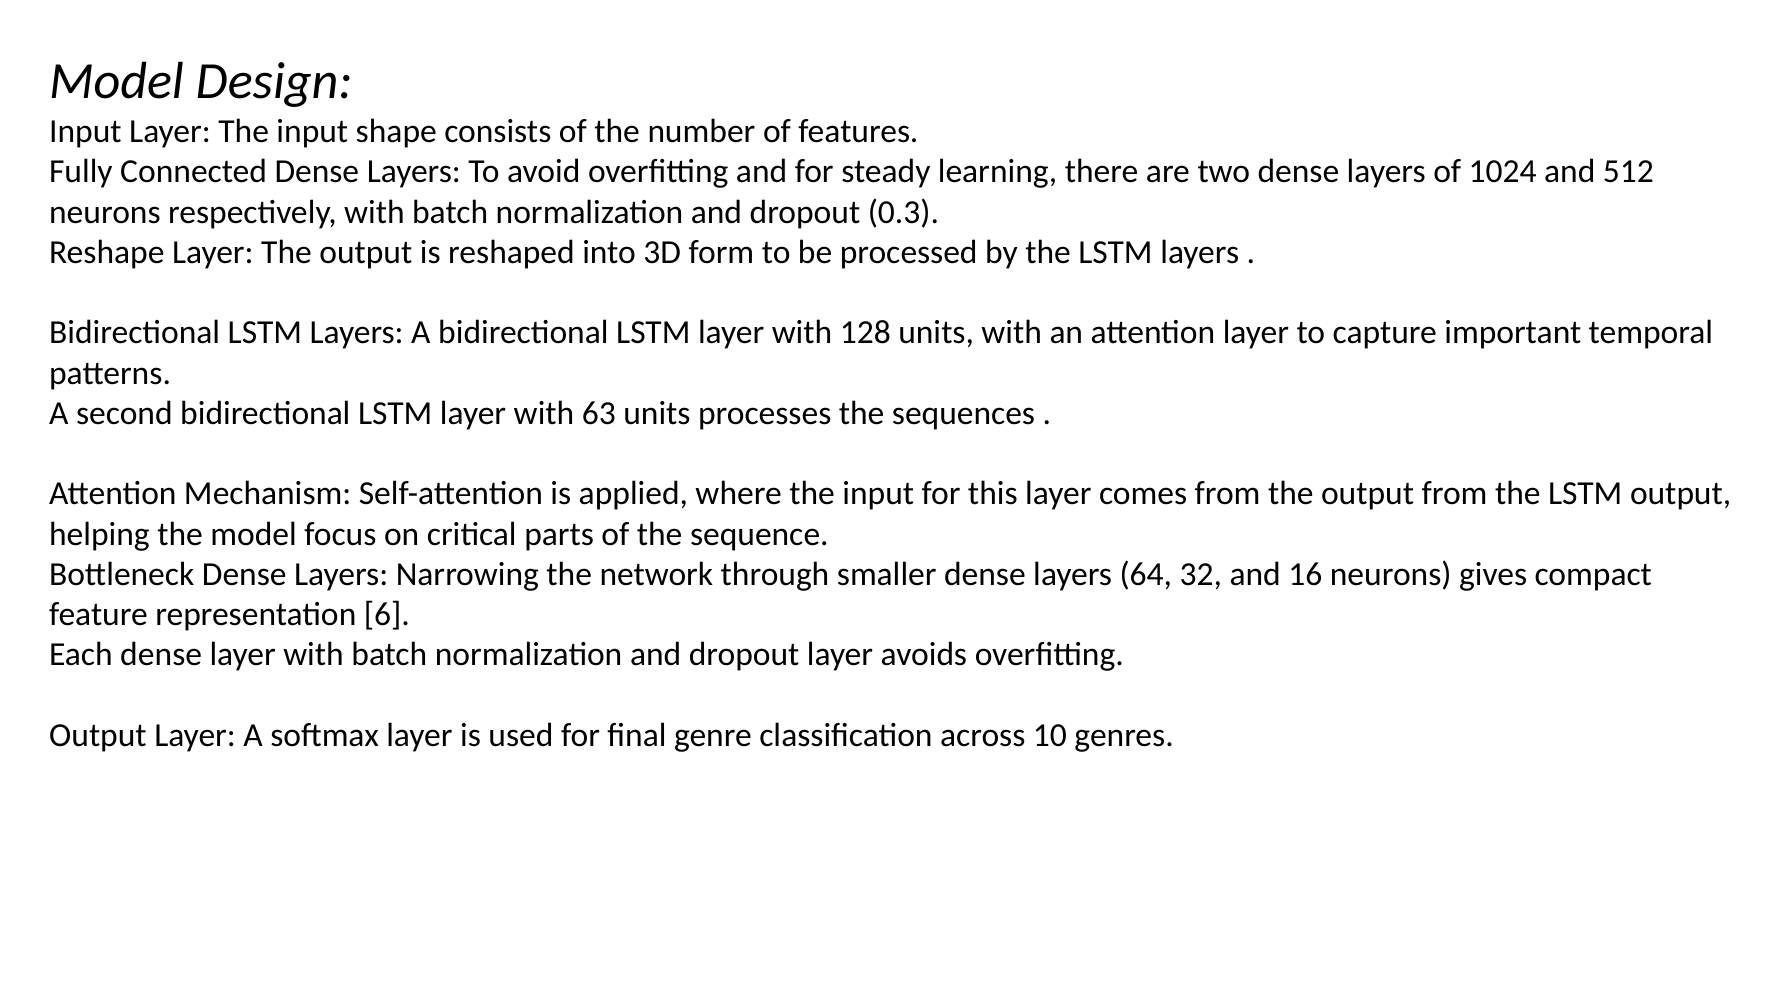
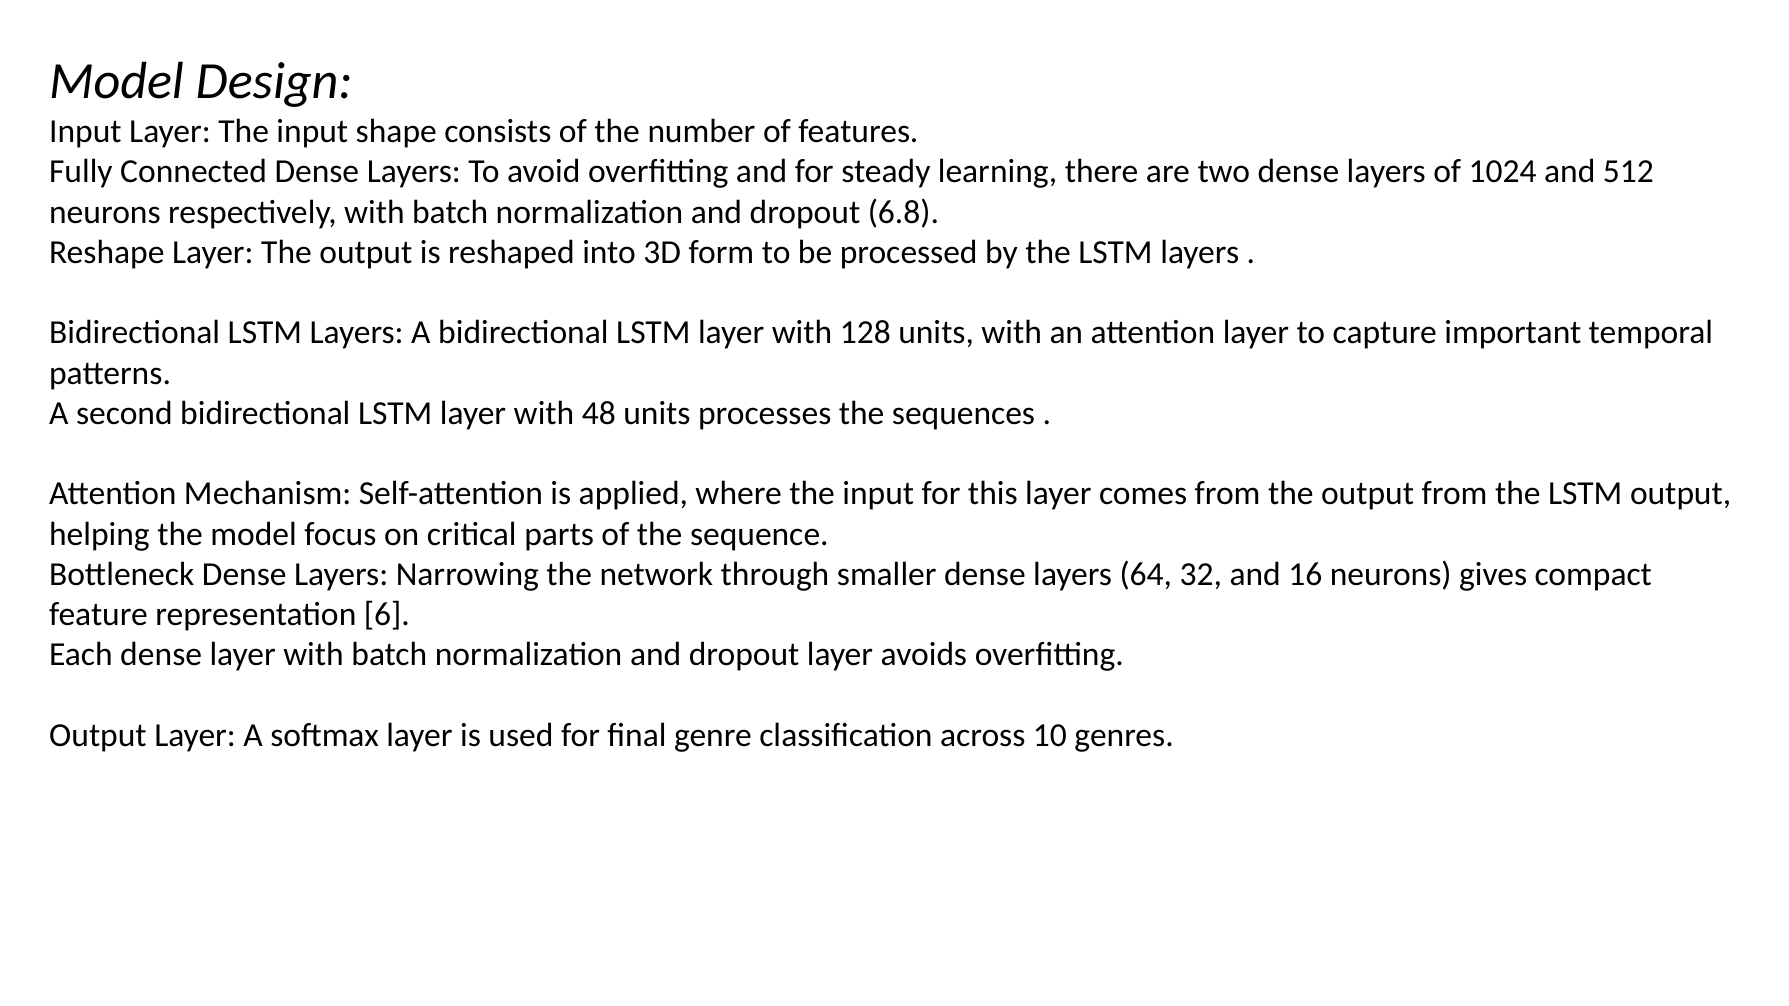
0.3: 0.3 -> 6.8
63: 63 -> 48
